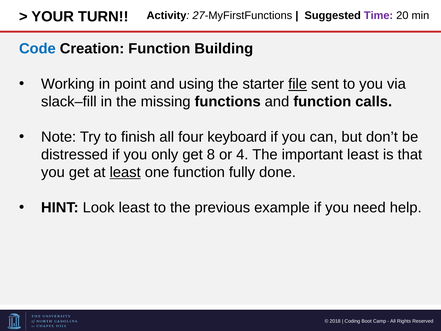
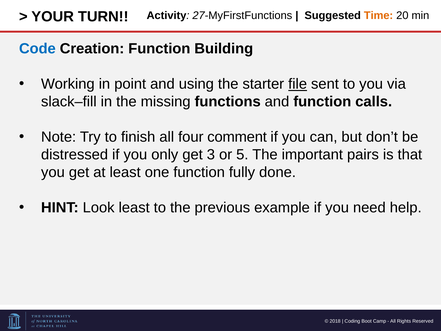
Time colour: purple -> orange
keyboard: keyboard -> comment
8: 8 -> 3
4: 4 -> 5
important least: least -> pairs
least at (125, 172) underline: present -> none
